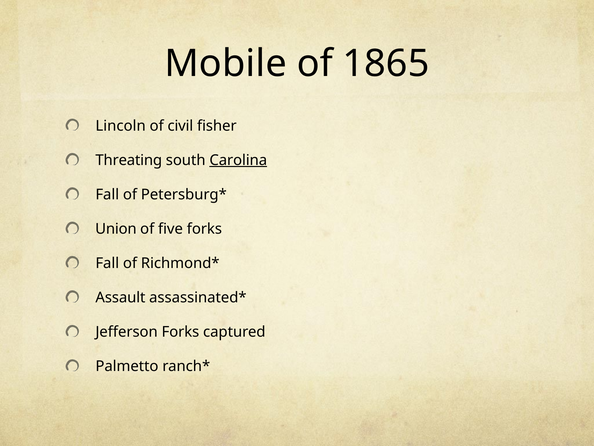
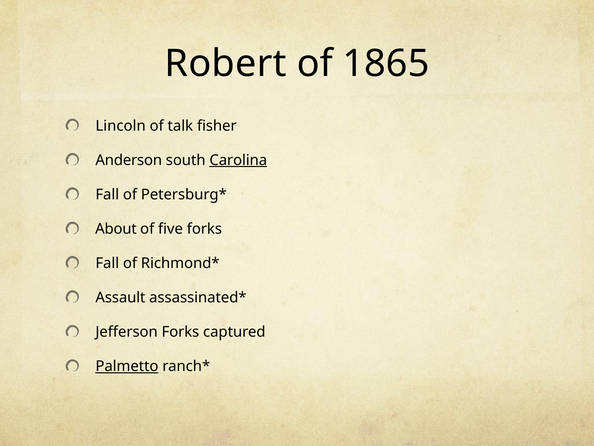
Mobile: Mobile -> Robert
civil: civil -> talk
Threating: Threating -> Anderson
Union: Union -> About
Palmetto underline: none -> present
